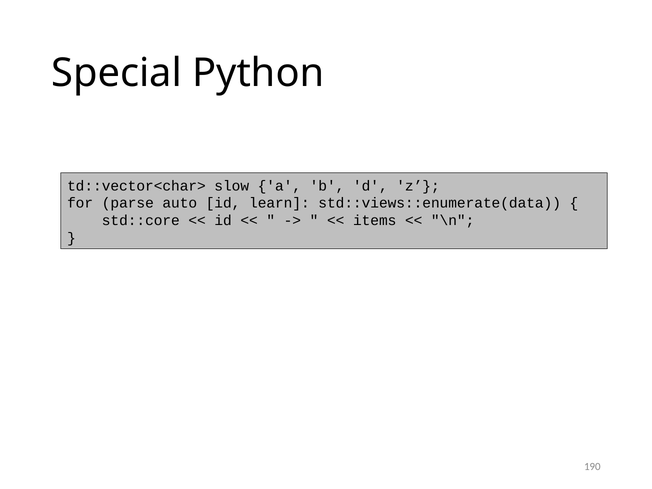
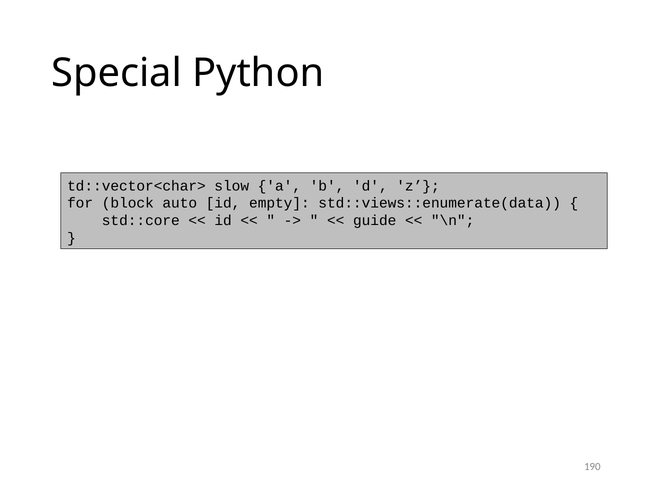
parse: parse -> block
learn: learn -> empty
items: items -> guide
